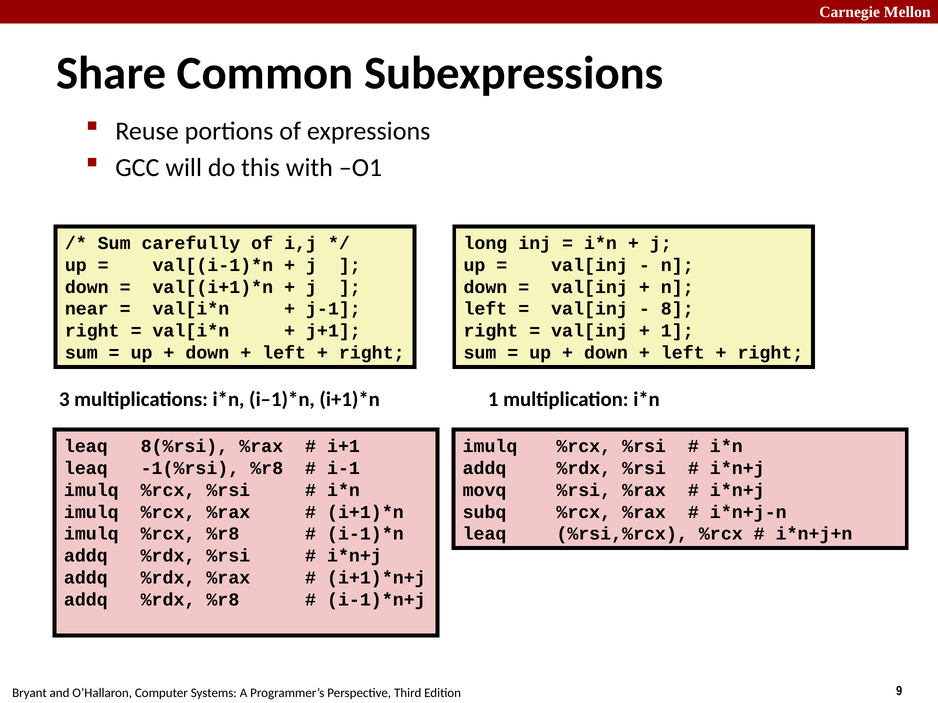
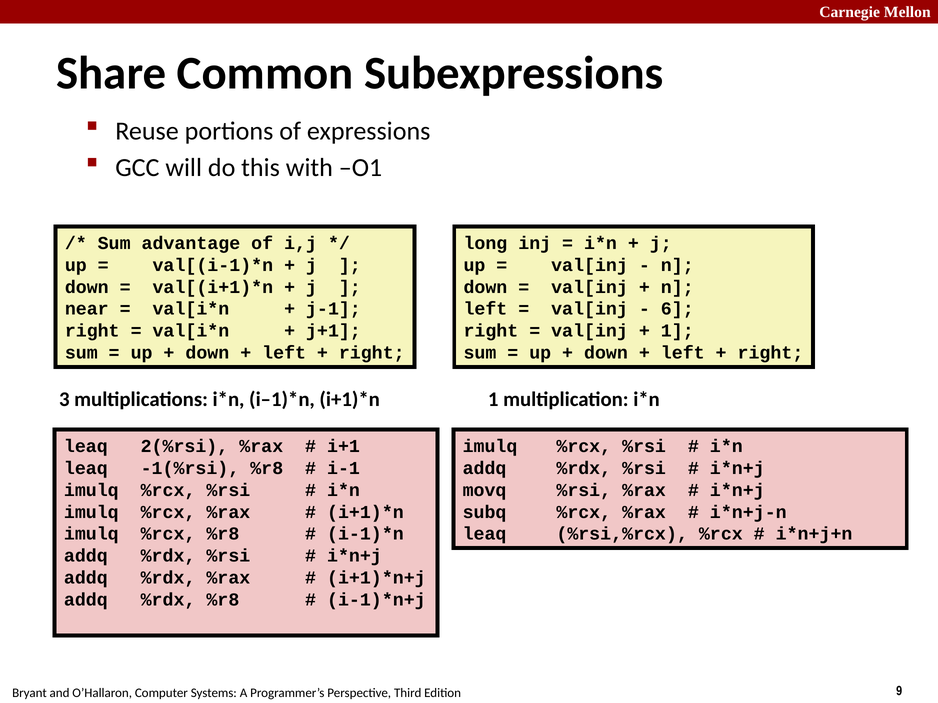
carefully: carefully -> advantage
8: 8 -> 6
8(%rsi: 8(%rsi -> 2(%rsi
